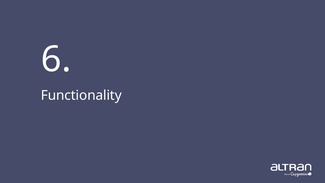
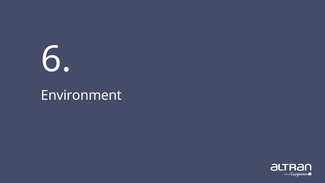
Functionality: Functionality -> Environment
